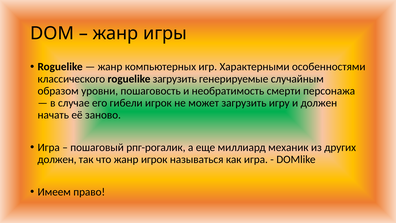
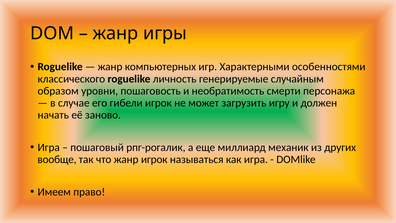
roguelike загрузить: загрузить -> личность
должен at (57, 159): должен -> вообще
